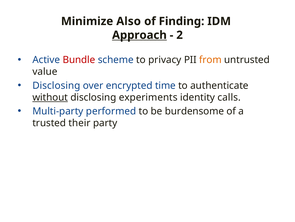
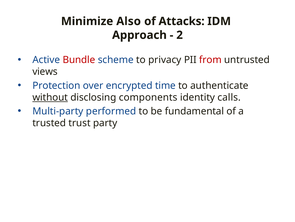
Finding: Finding -> Attacks
Approach underline: present -> none
from colour: orange -> red
value: value -> views
Disclosing at (56, 85): Disclosing -> Protection
experiments: experiments -> components
burdensome: burdensome -> fundamental
their: their -> trust
